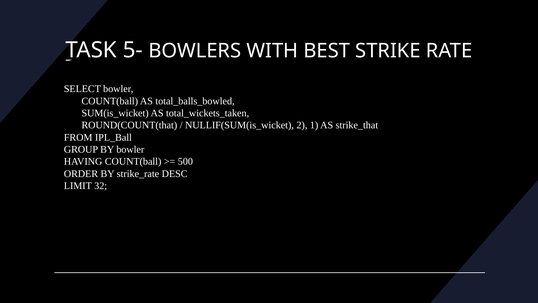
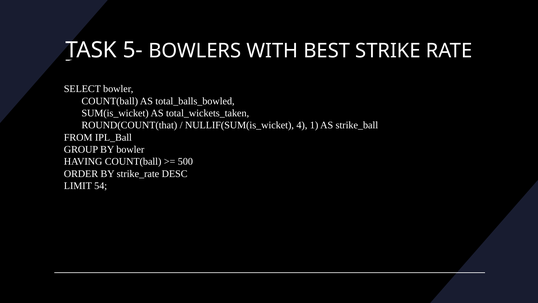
2: 2 -> 4
strike_that: strike_that -> strike_ball
32: 32 -> 54
